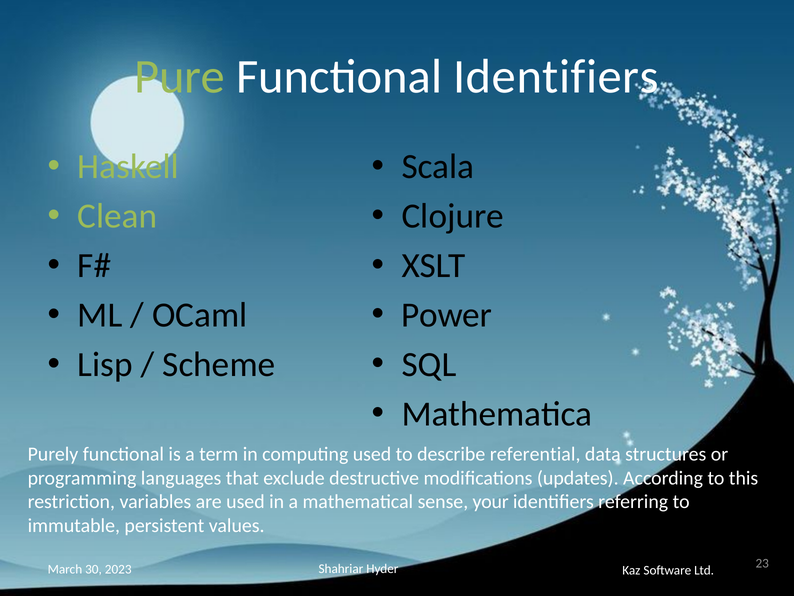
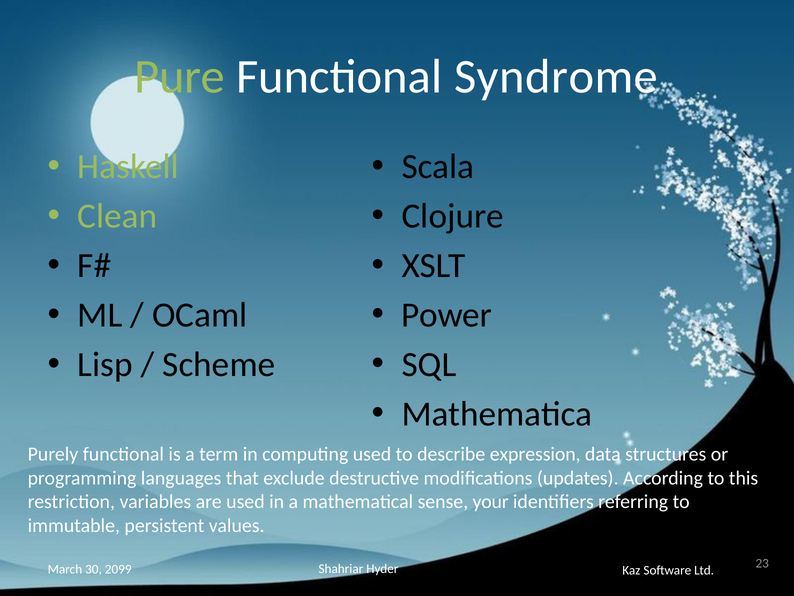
Functional Identifiers: Identifiers -> Syndrome
referential: referential -> expression
2023: 2023 -> 2099
